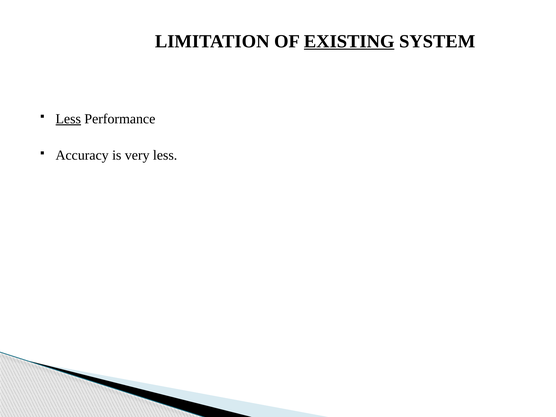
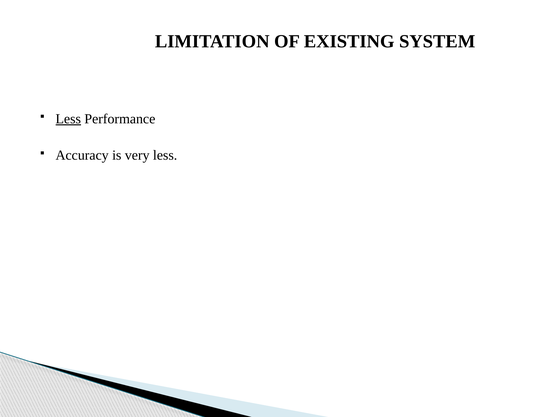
EXISTING underline: present -> none
